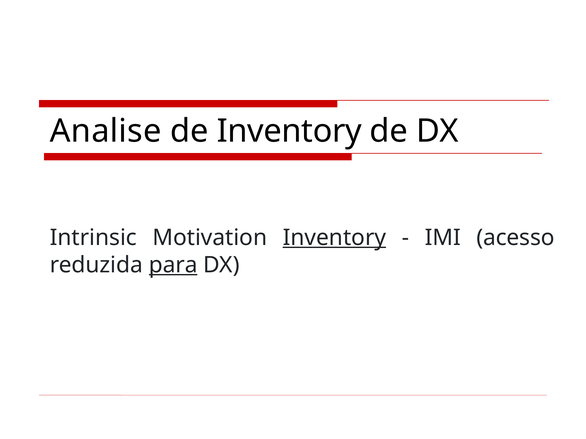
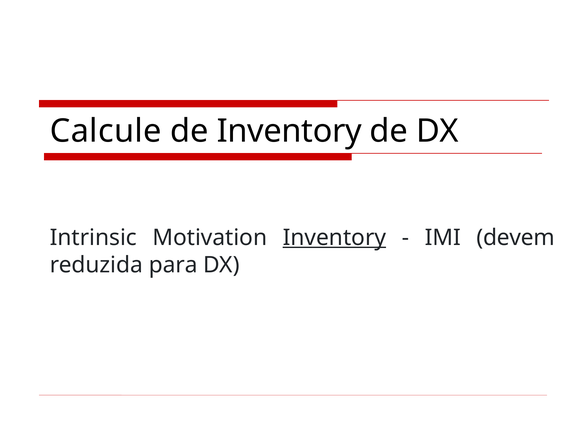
Analise: Analise -> Calcule
acesso: acesso -> devem
para underline: present -> none
